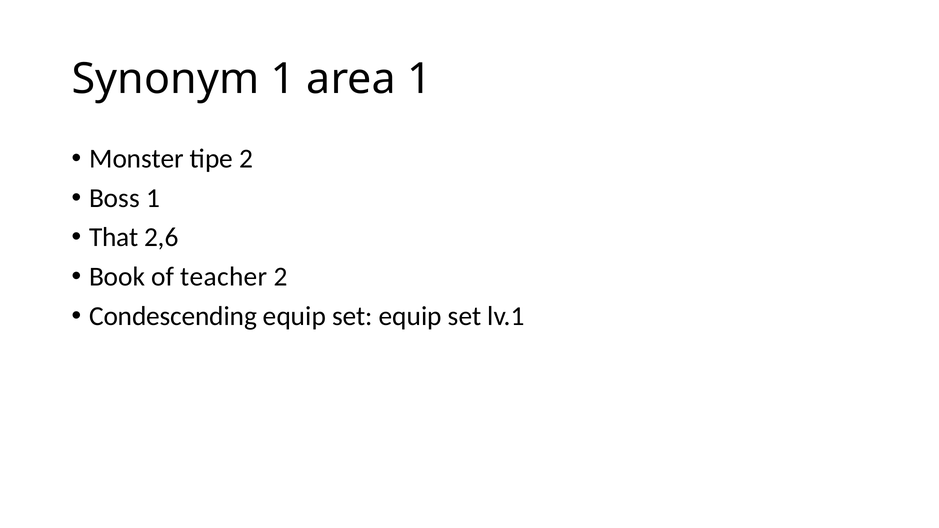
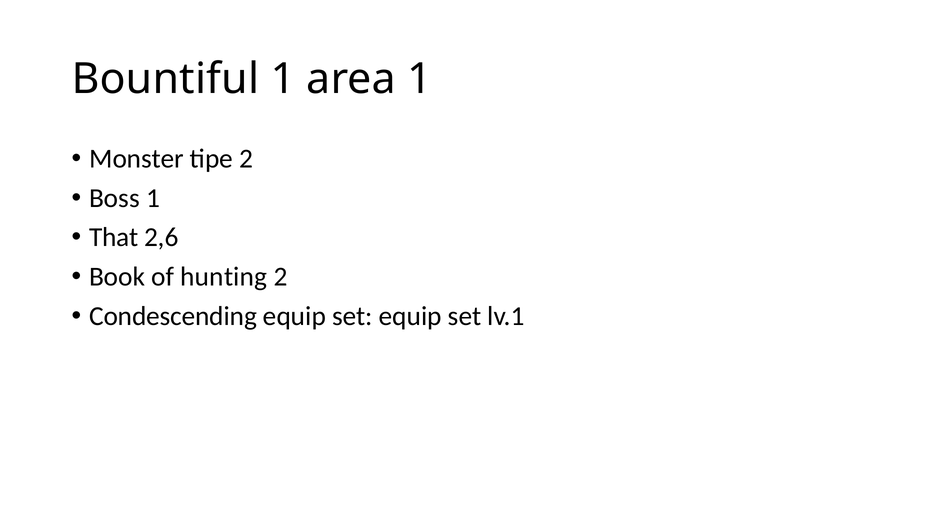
Synonym: Synonym -> Bountiful
teacher: teacher -> hunting
